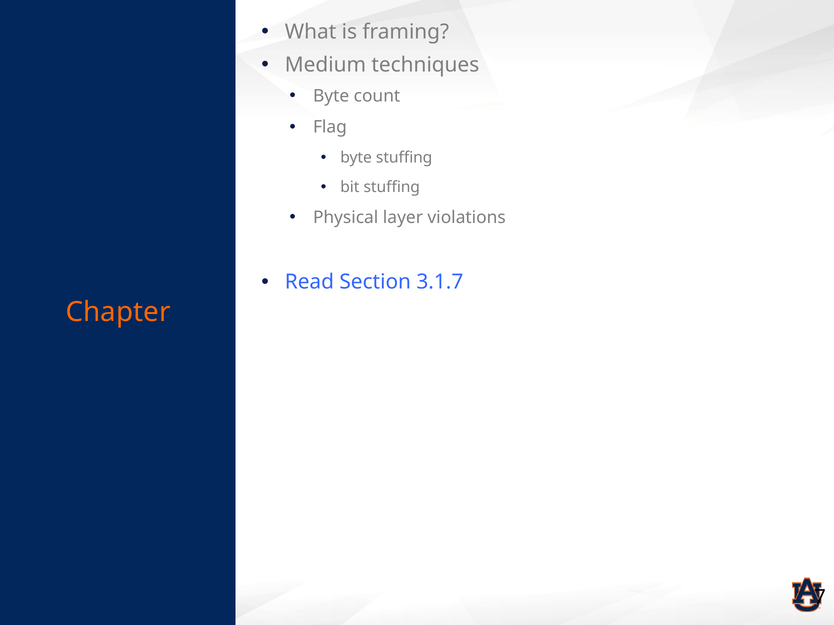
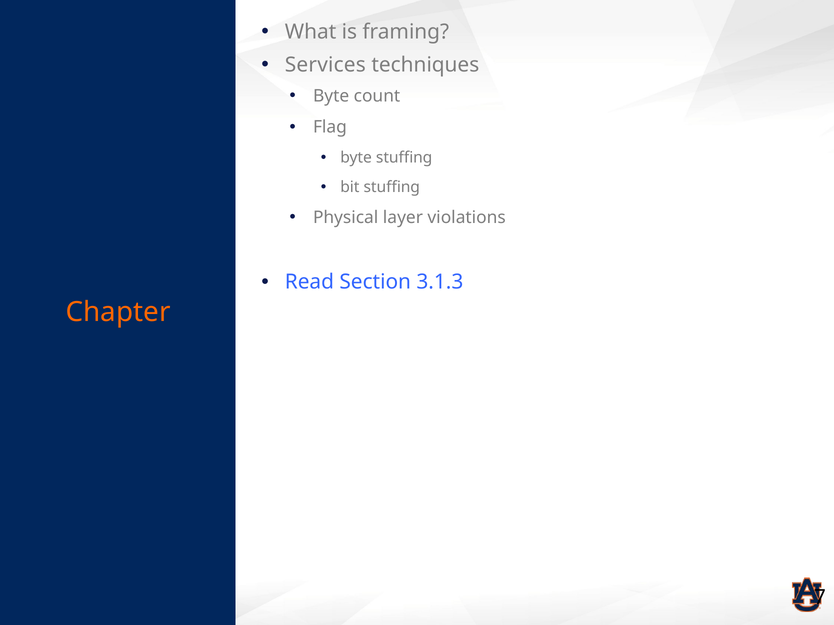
Medium: Medium -> Services
3.1.7: 3.1.7 -> 3.1.3
